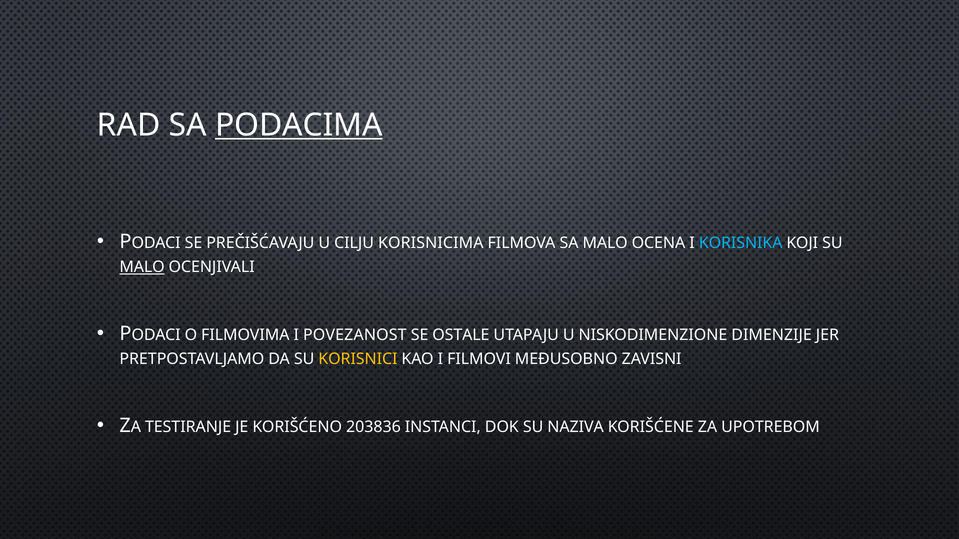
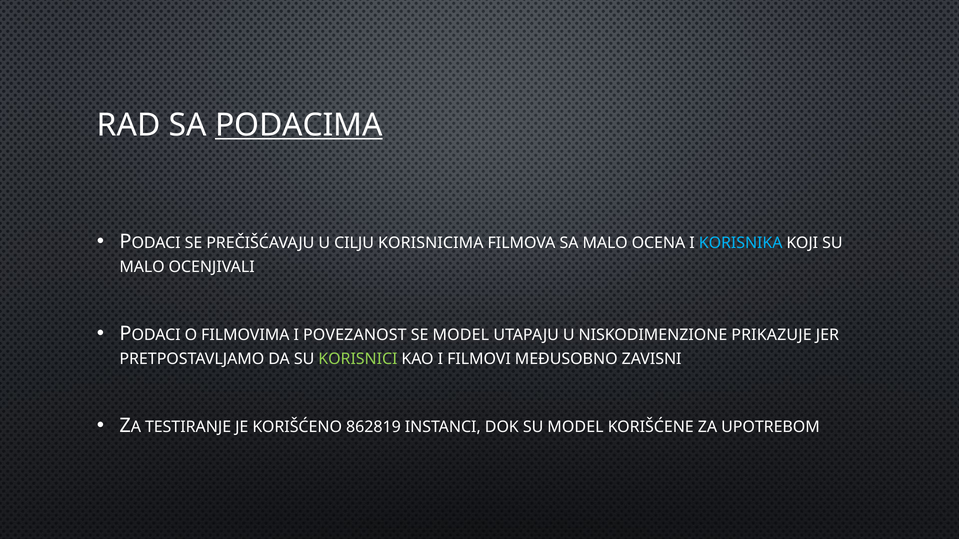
MALO at (142, 267) underline: present -> none
SE OSTALE: OSTALE -> MODEL
DIMENZIJE: DIMENZIJE -> PRIKAZUJE
KORISNICI colour: yellow -> light green
203836: 203836 -> 862819
SU NAZIVA: NAZIVA -> MODEL
